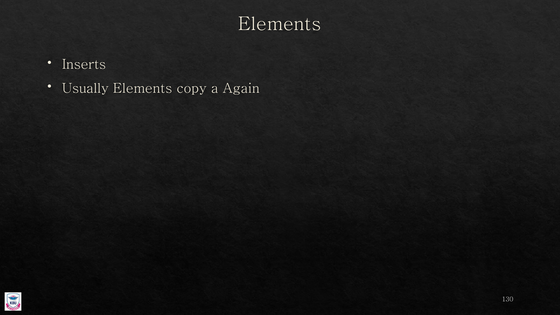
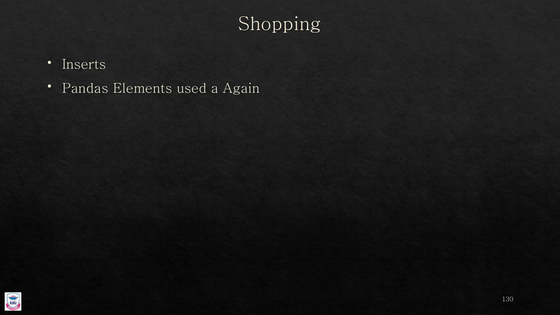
Elements at (280, 24): Elements -> Shopping
Usually: Usually -> Pandas
copy: copy -> used
